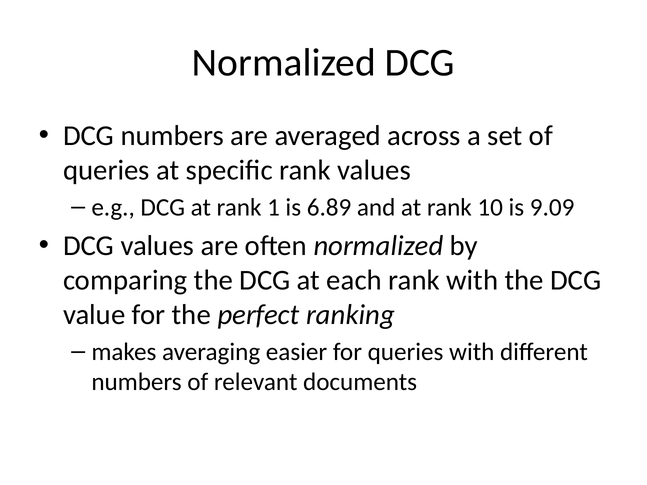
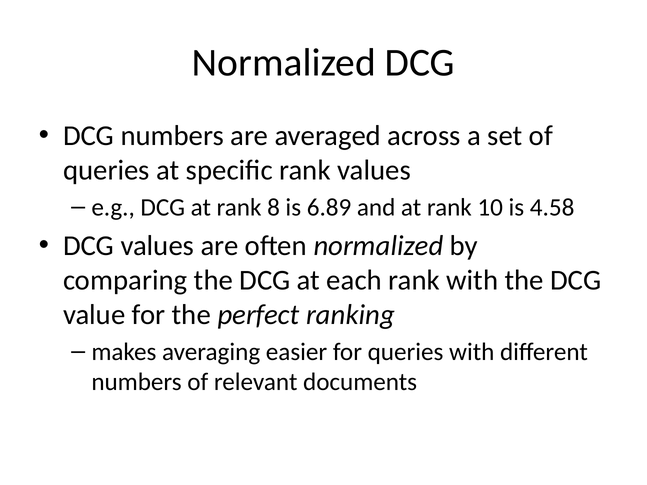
1: 1 -> 8
9.09: 9.09 -> 4.58
